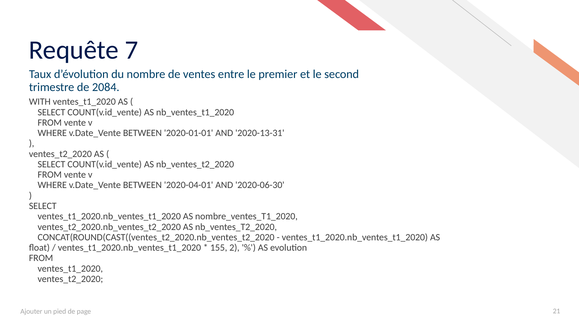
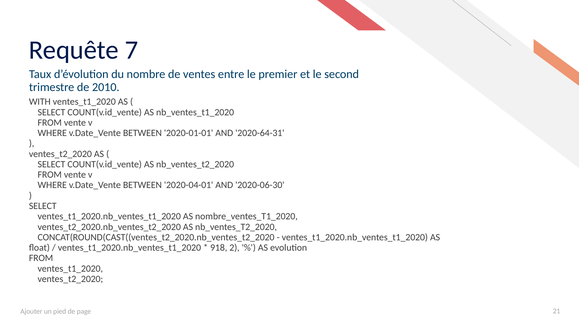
2084: 2084 -> 2010
2020-13-31: 2020-13-31 -> 2020-64-31
155: 155 -> 918
